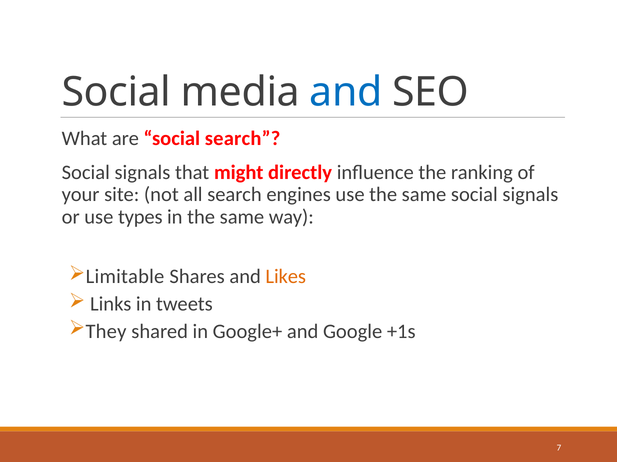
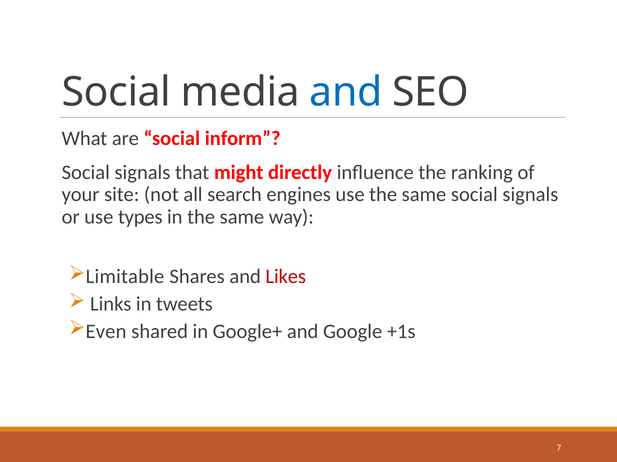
social search: search -> inform
Likes colour: orange -> red
They: They -> Even
